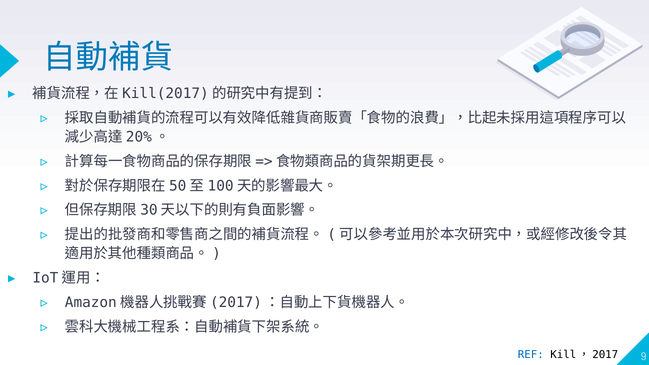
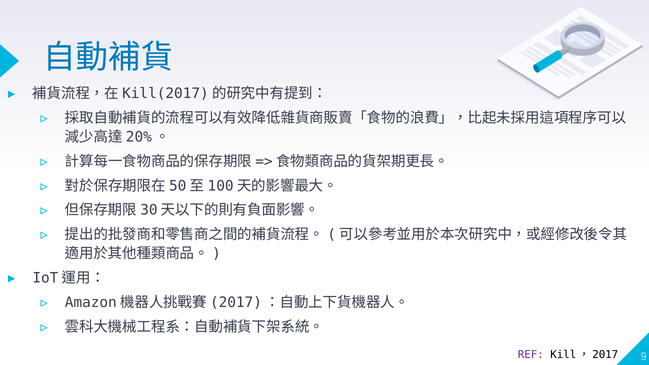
REF colour: blue -> purple
